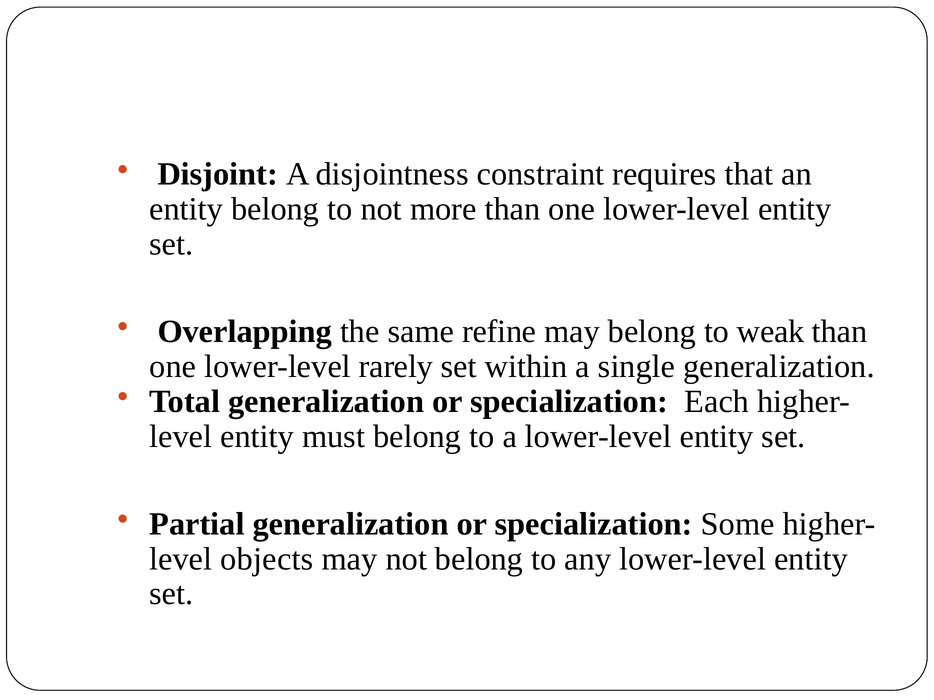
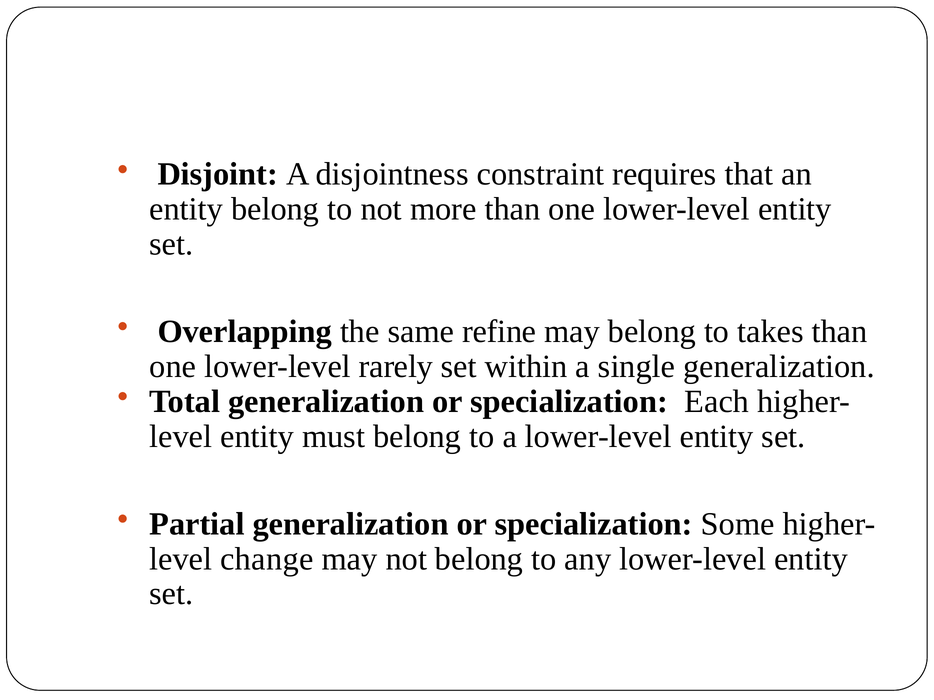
weak: weak -> takes
objects: objects -> change
